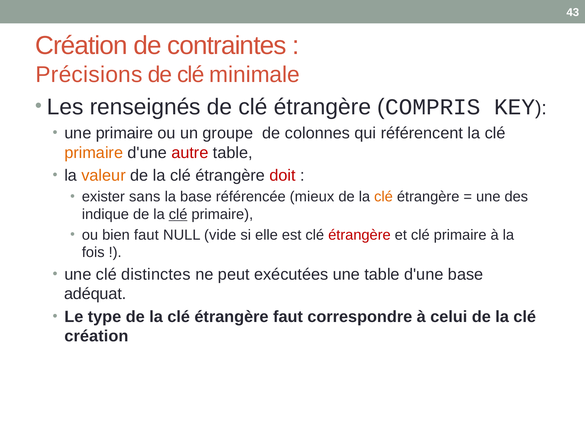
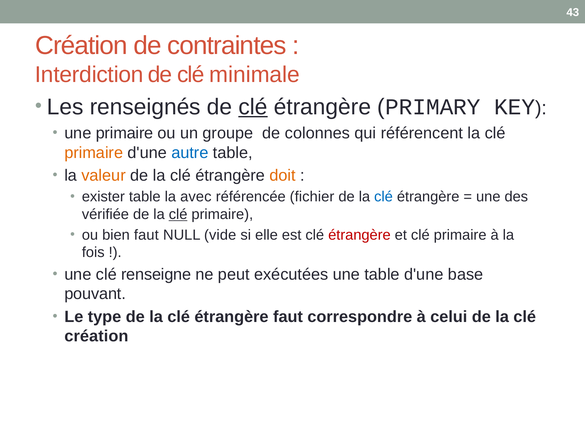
Précisions: Précisions -> Interdiction
clé at (253, 107) underline: none -> present
COMPRIS: COMPRIS -> PRIMARY
autre colour: red -> blue
doit colour: red -> orange
exister sans: sans -> table
la base: base -> avec
mieux: mieux -> fichier
clé at (384, 197) colour: orange -> blue
indique: indique -> vérifiée
distinctes: distinctes -> renseigne
adéquat: adéquat -> pouvant
